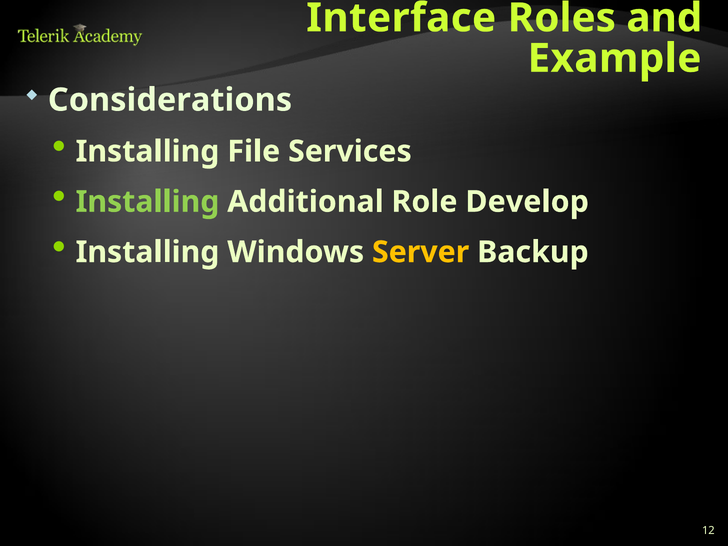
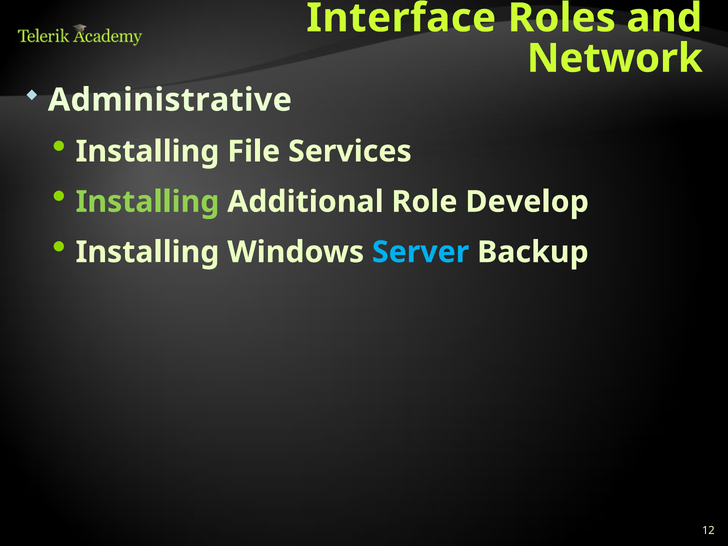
Example: Example -> Network
Considerations: Considerations -> Administrative
Server colour: yellow -> light blue
